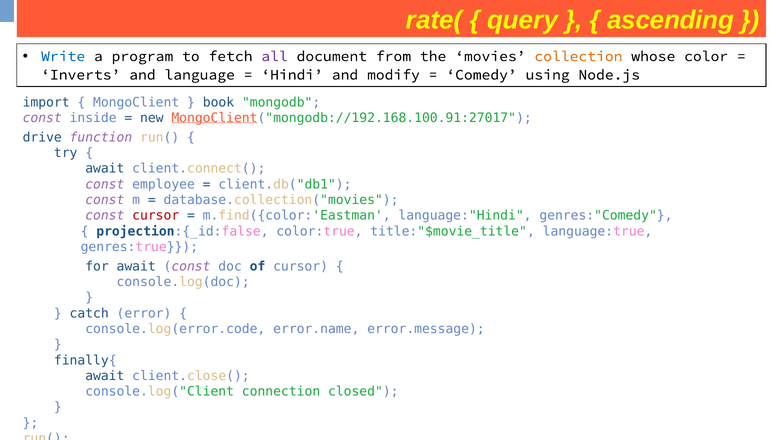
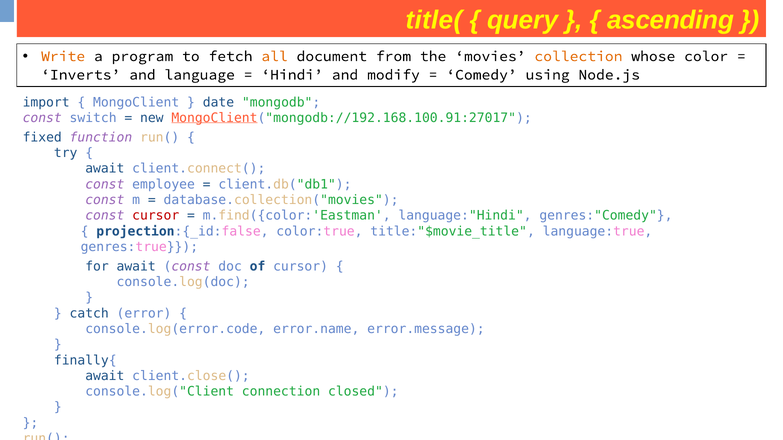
rate(: rate( -> title(
Write colour: blue -> orange
all colour: purple -> orange
book: book -> date
inside: inside -> switch
drive: drive -> fixed
